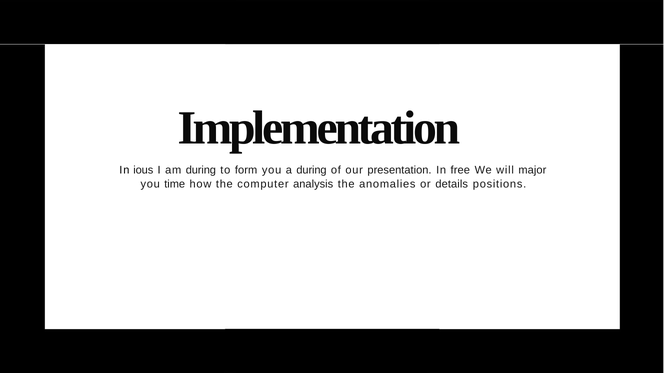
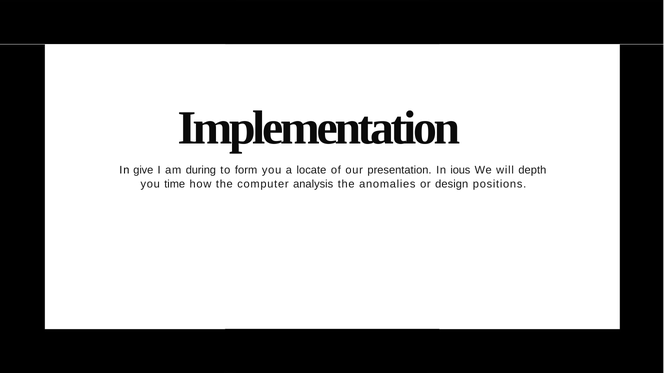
ious: ious -> give
a during: during -> locate
free: free -> ious
major: major -> depth
details: details -> design
